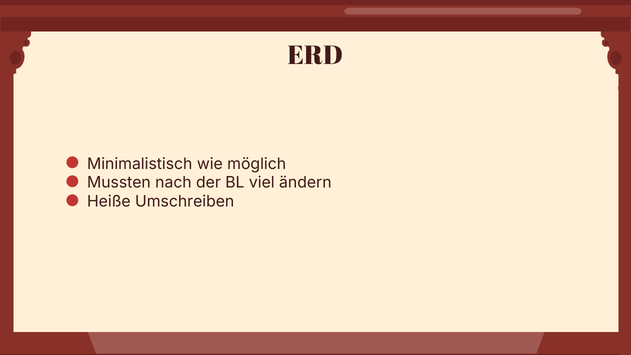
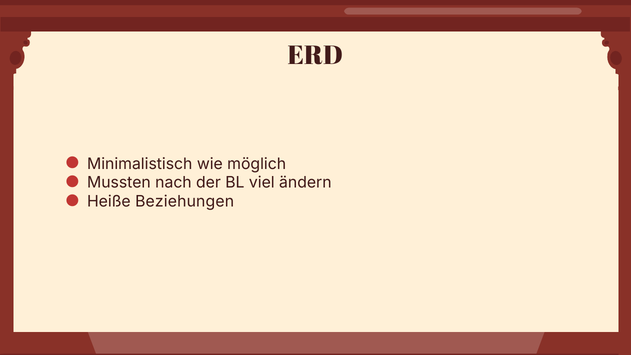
Umschreiben: Umschreiben -> Beziehungen
